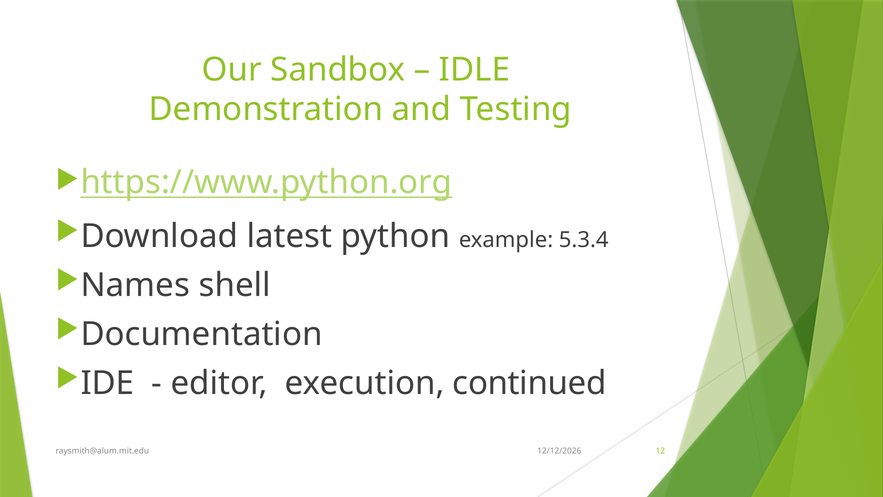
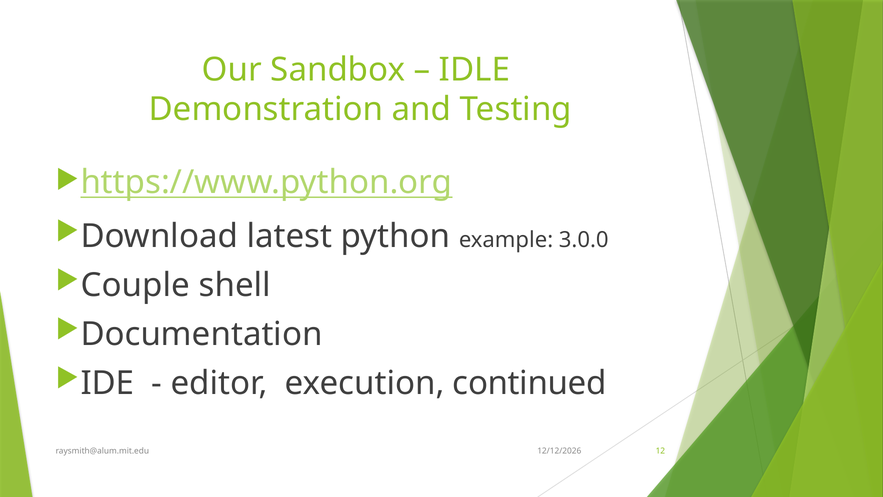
5.3.4: 5.3.4 -> 3.0.0
Names: Names -> Couple
